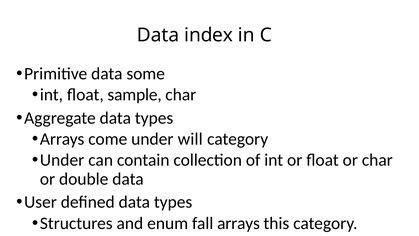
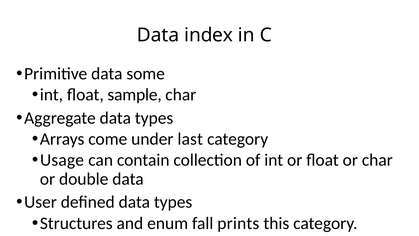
will: will -> last
Under at (62, 160): Under -> Usage
fall arrays: arrays -> prints
